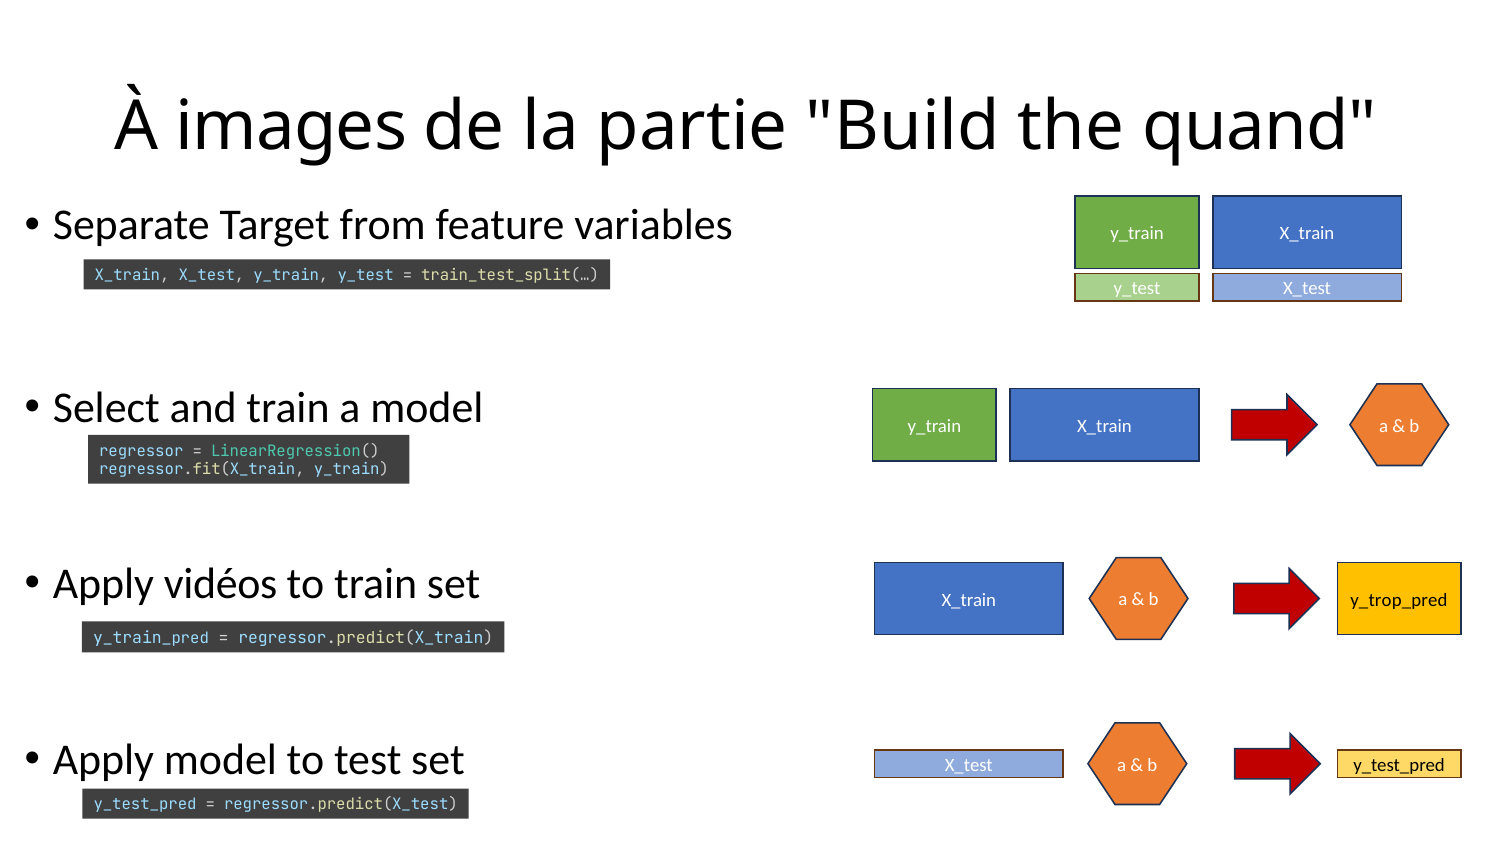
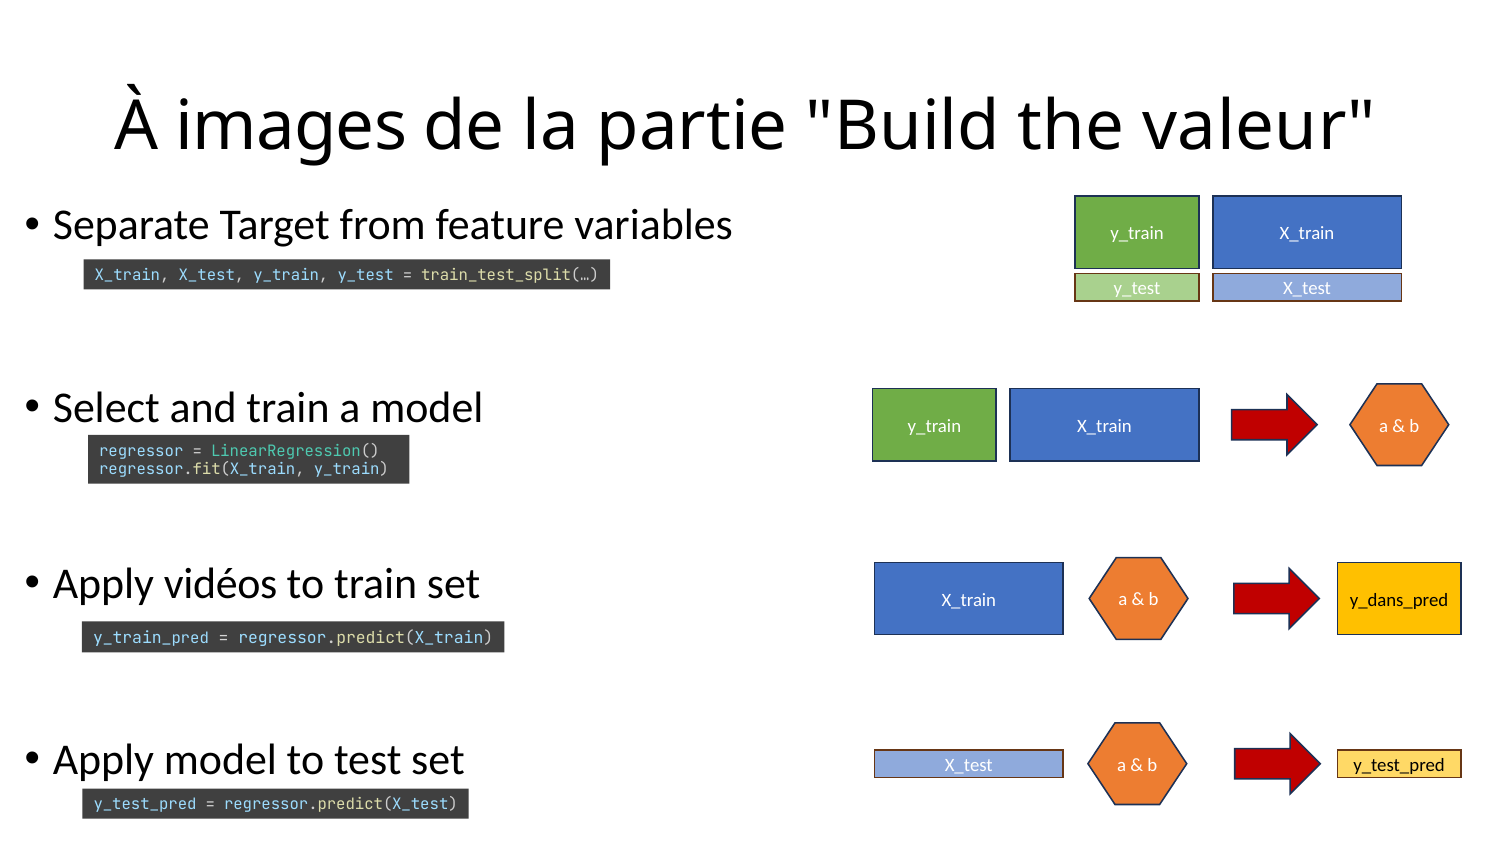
quand: quand -> valeur
y_trop_pred: y_trop_pred -> y_dans_pred
